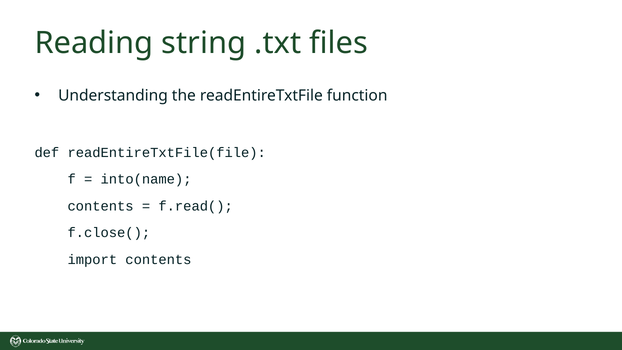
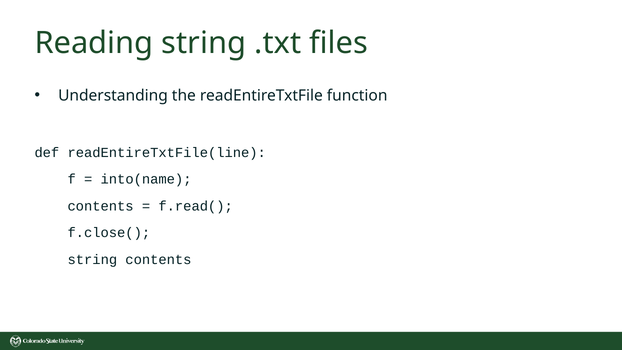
readEntireTxtFile(file: readEntireTxtFile(file -> readEntireTxtFile(line
import at (92, 259): import -> string
